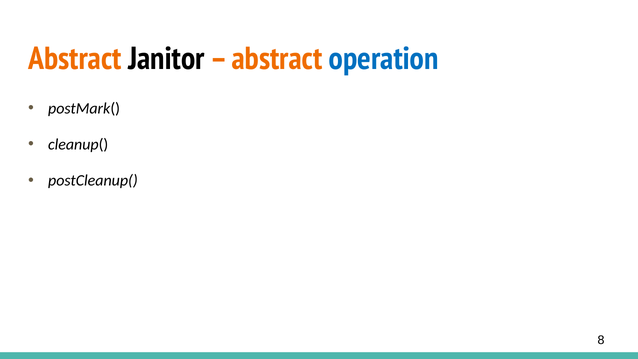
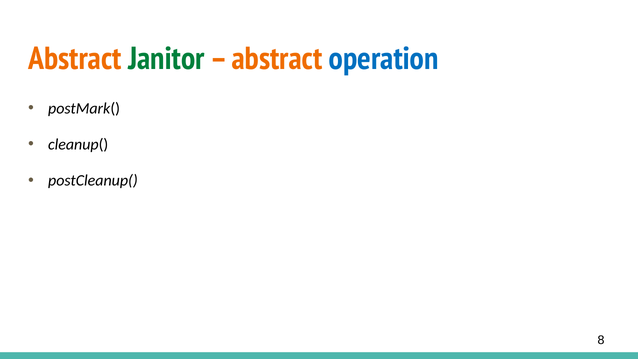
Janitor colour: black -> green
